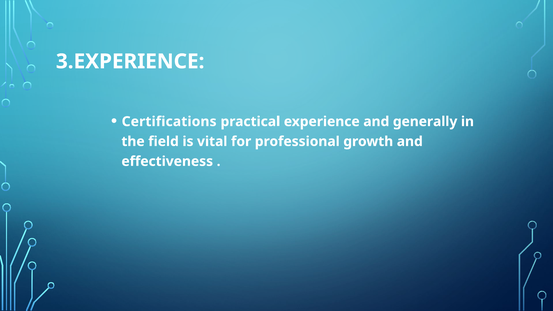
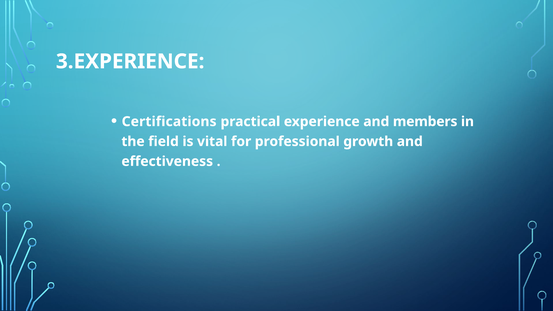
generally: generally -> members
